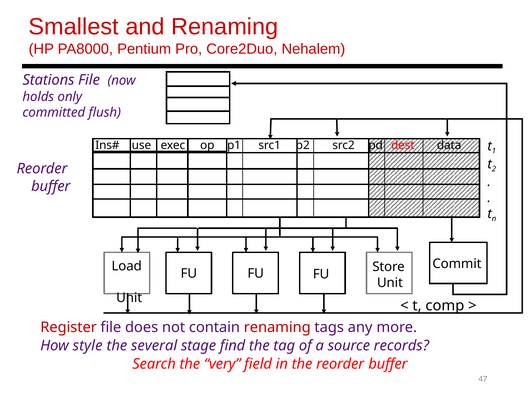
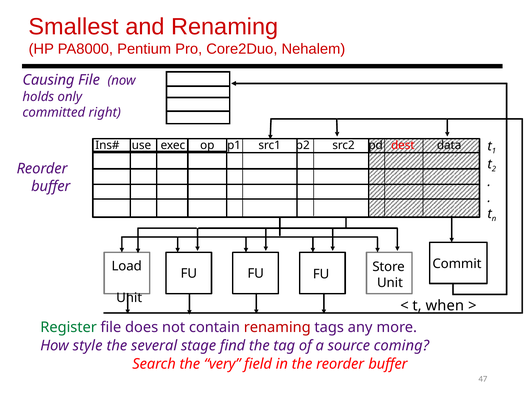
Stations: Stations -> Causing
flush: flush -> right
comp: comp -> when
Register colour: red -> green
records: records -> coming
